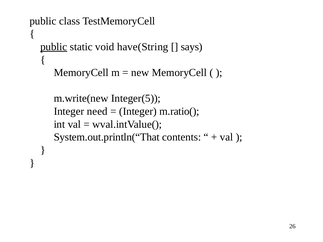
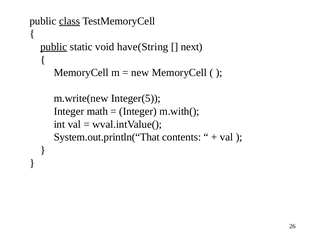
class underline: none -> present
says: says -> next
need: need -> math
m.ratio(: m.ratio( -> m.with(
